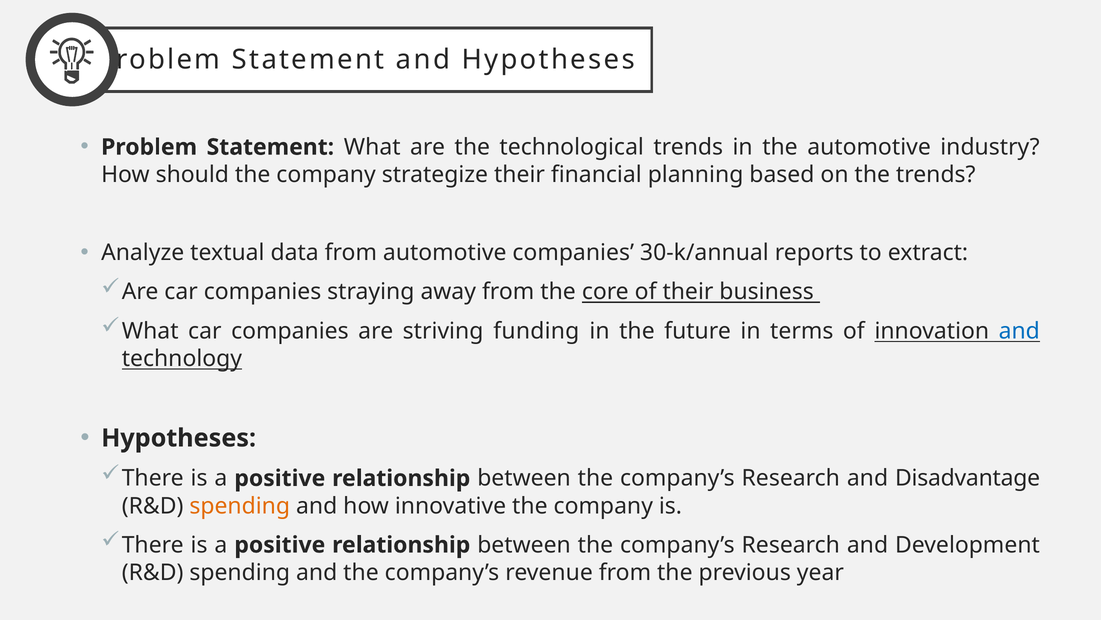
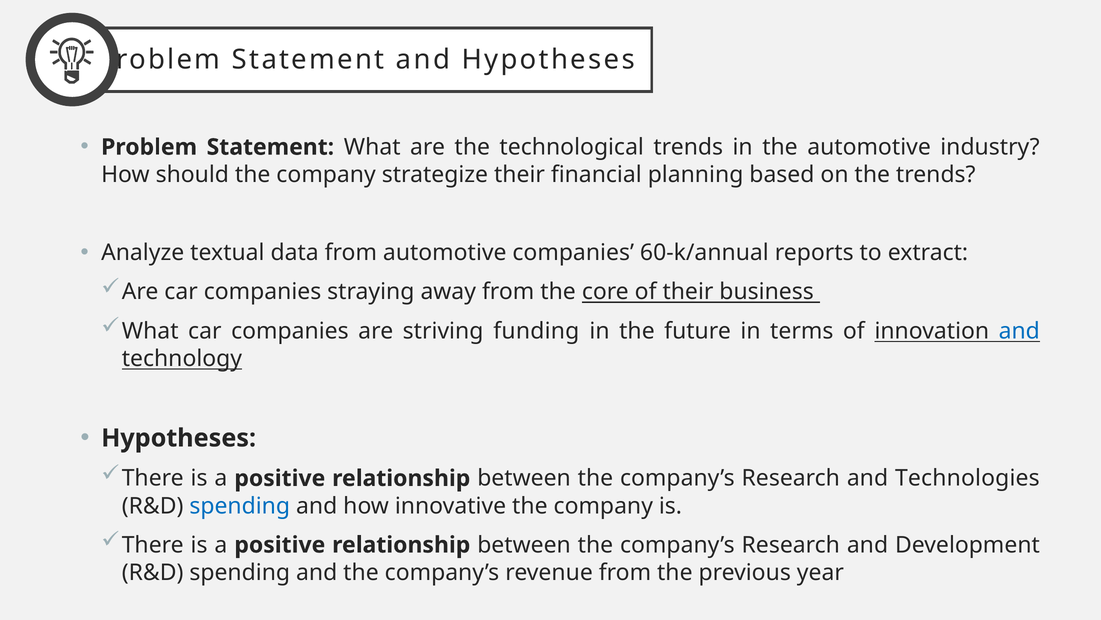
30-k/annual: 30-k/annual -> 60-k/annual
Disadvantage: Disadvantage -> Technologies
spending at (240, 505) colour: orange -> blue
